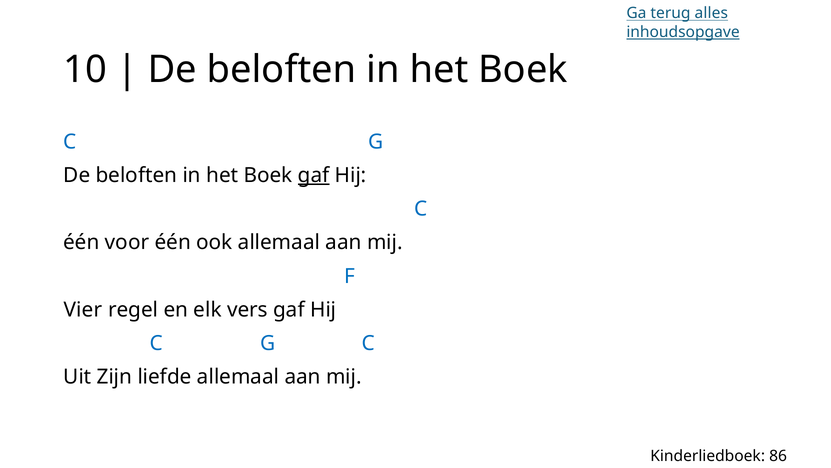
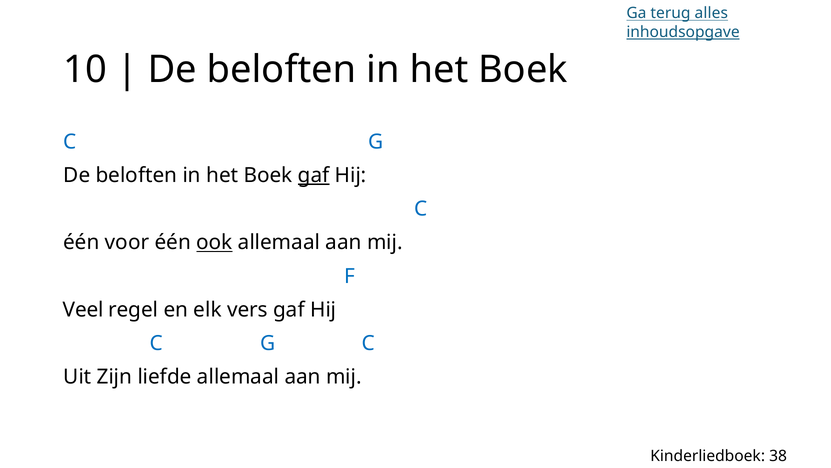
ook underline: none -> present
Vier: Vier -> Veel
86: 86 -> 38
